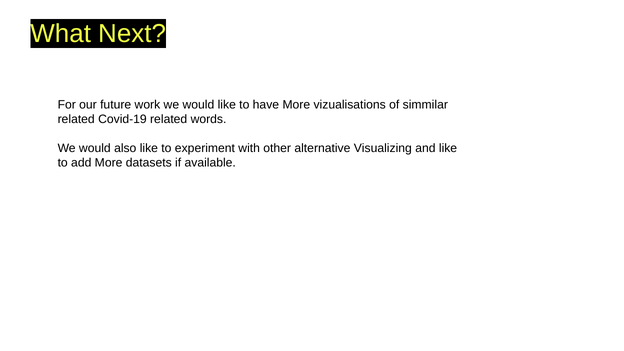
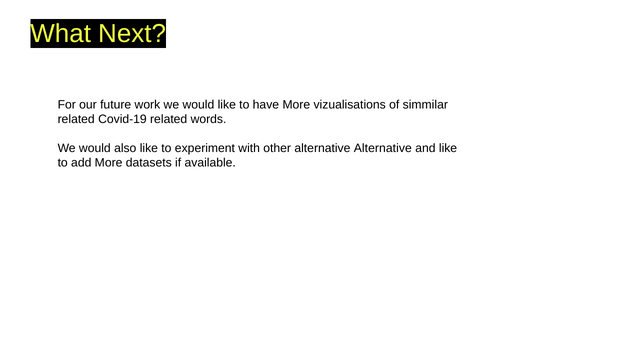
alternative Visualizing: Visualizing -> Alternative
